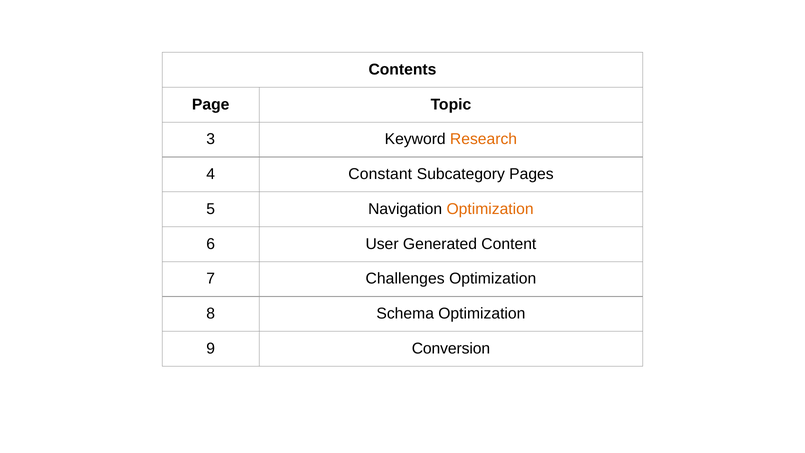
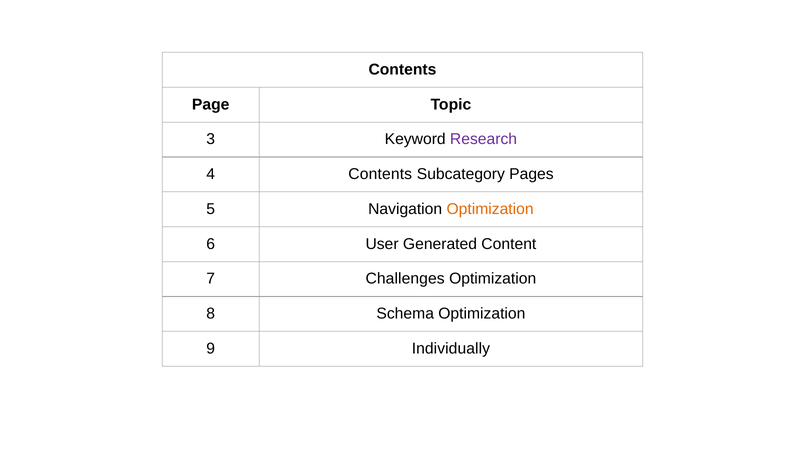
Research colour: orange -> purple
4 Constant: Constant -> Contents
Conversion: Conversion -> Individually
